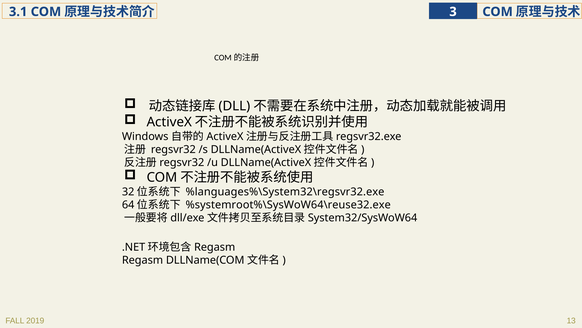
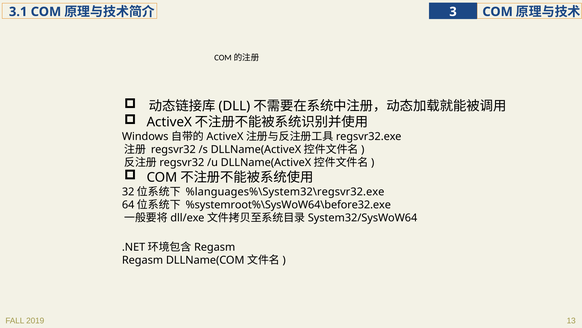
%systemroot%\SysWoW64\reuse32.exe: %systemroot%\SysWoW64\reuse32.exe -> %systemroot%\SysWoW64\before32.exe
